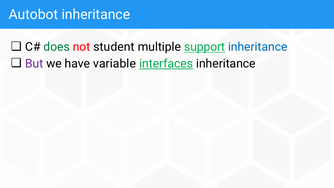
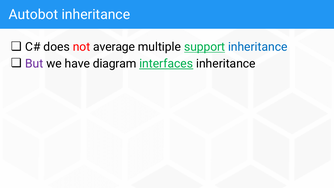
does colour: green -> black
student: student -> average
variable: variable -> diagram
